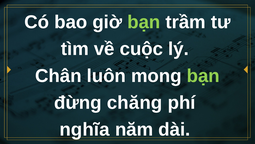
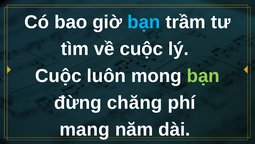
bạn at (144, 22) colour: light green -> light blue
Chân at (58, 76): Chân -> Cuộc
nghĩa: nghĩa -> mang
